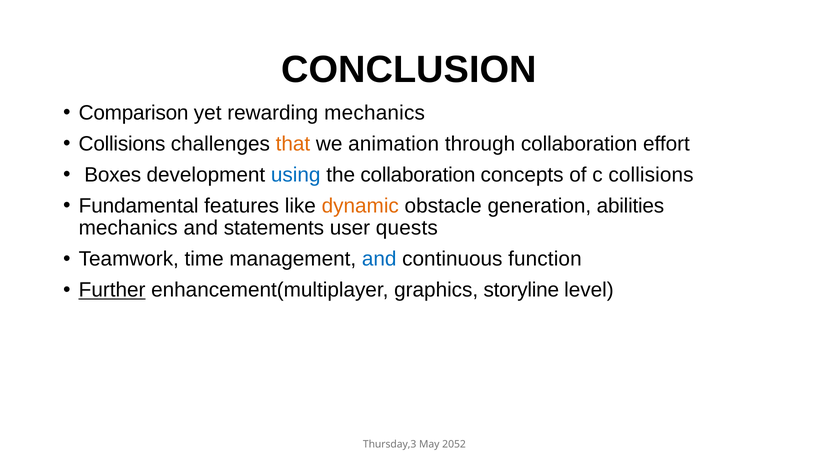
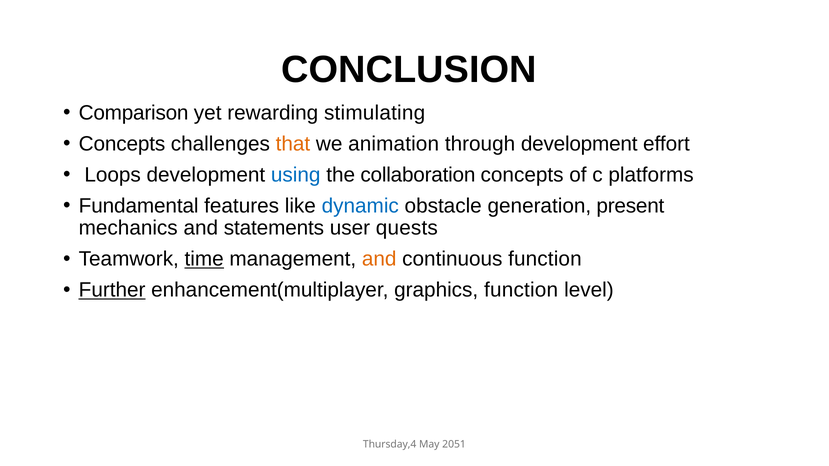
rewarding mechanics: mechanics -> stimulating
Collisions at (122, 144): Collisions -> Concepts
through collaboration: collaboration -> development
Boxes: Boxes -> Loops
c collisions: collisions -> platforms
dynamic colour: orange -> blue
abilities: abilities -> present
time underline: none -> present
and at (379, 259) colour: blue -> orange
graphics storyline: storyline -> function
Thursday,3: Thursday,3 -> Thursday,4
2052: 2052 -> 2051
